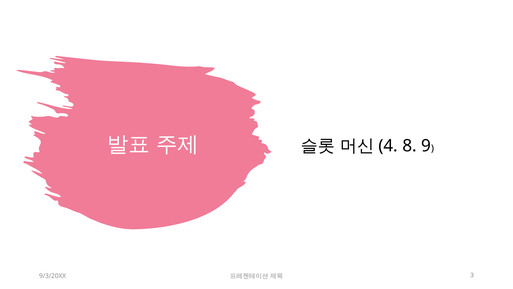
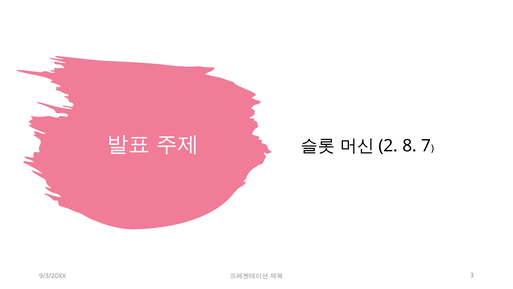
4: 4 -> 2
9: 9 -> 7
